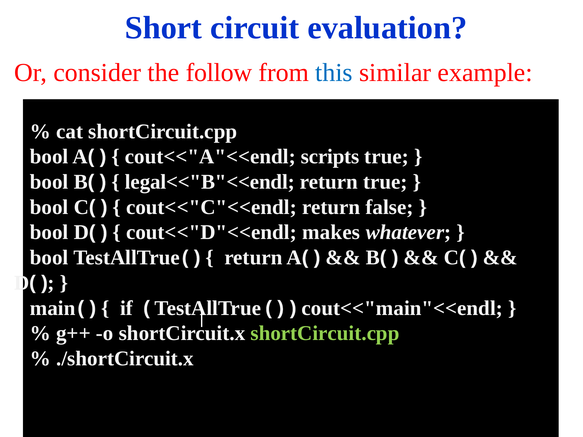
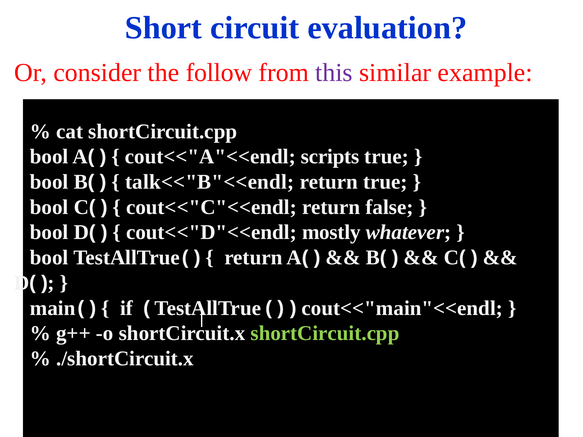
this colour: blue -> purple
legal<<"B"<<endl: legal<<"B"<<endl -> talk<<"B"<<endl
makes: makes -> mostly
